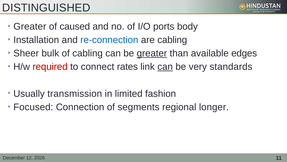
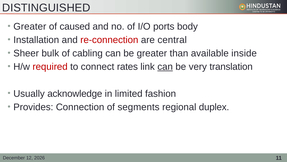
re-connection colour: blue -> red
are cabling: cabling -> central
greater at (152, 53) underline: present -> none
edges: edges -> inside
standards: standards -> translation
transmission: transmission -> acknowledge
Focused: Focused -> Provides
longer: longer -> duplex
